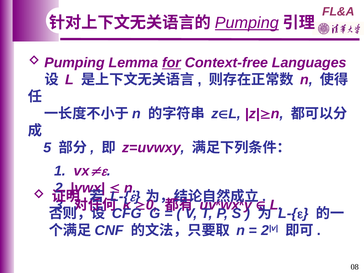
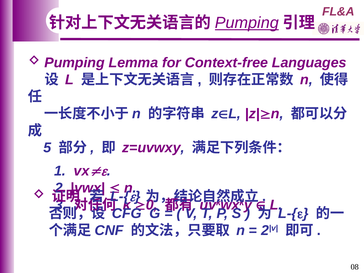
for underline: present -> none
